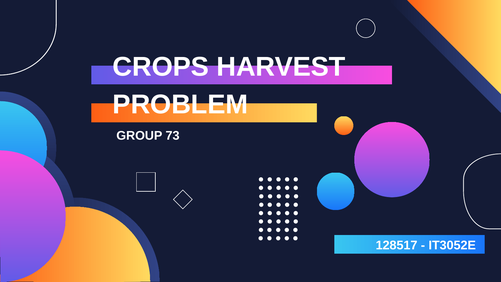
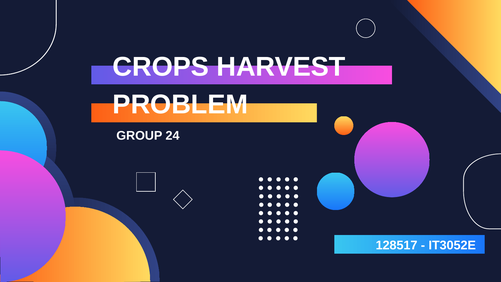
73: 73 -> 24
